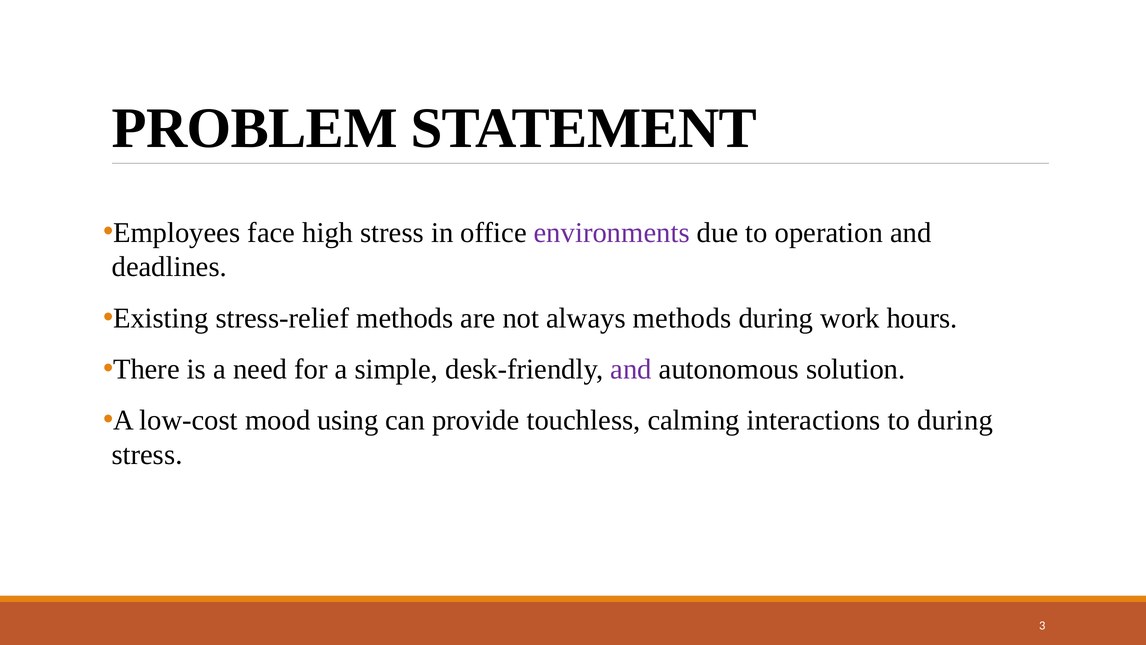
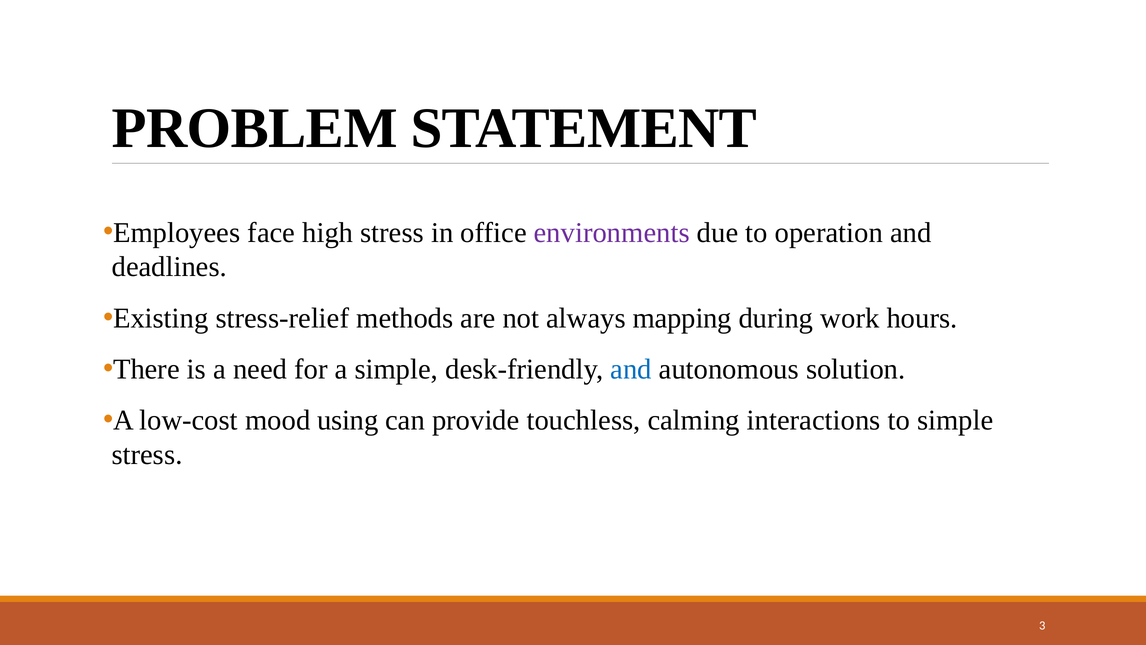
always methods: methods -> mapping
and at (631, 369) colour: purple -> blue
to during: during -> simple
